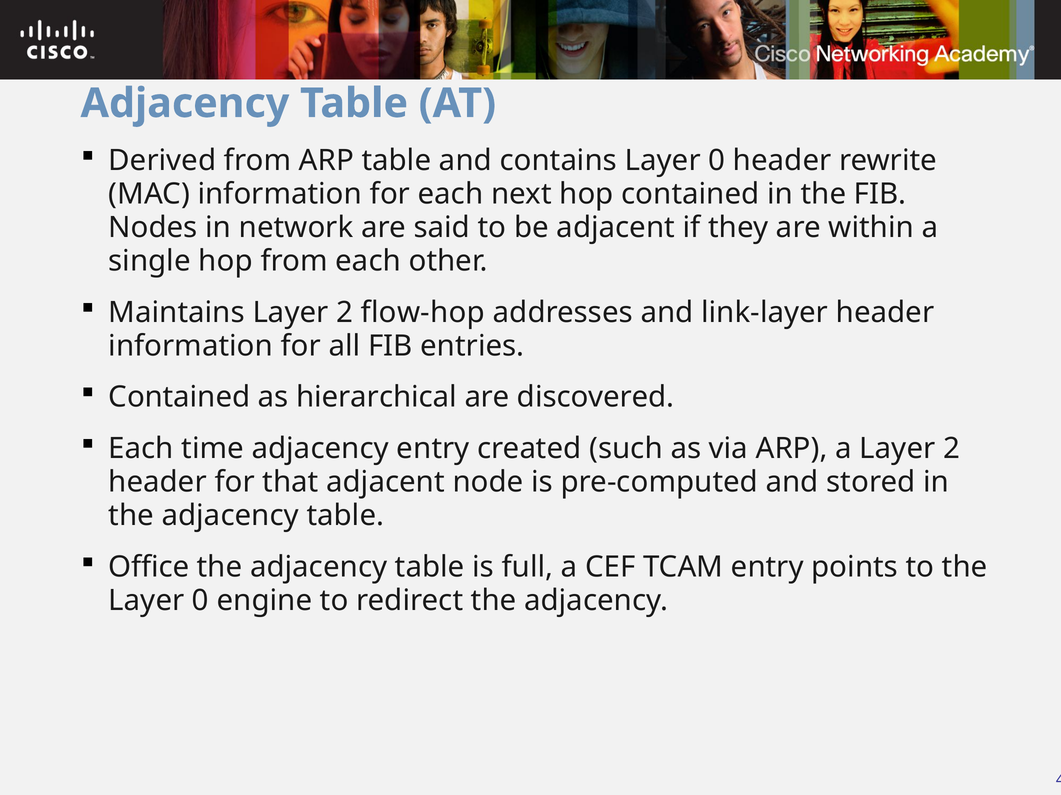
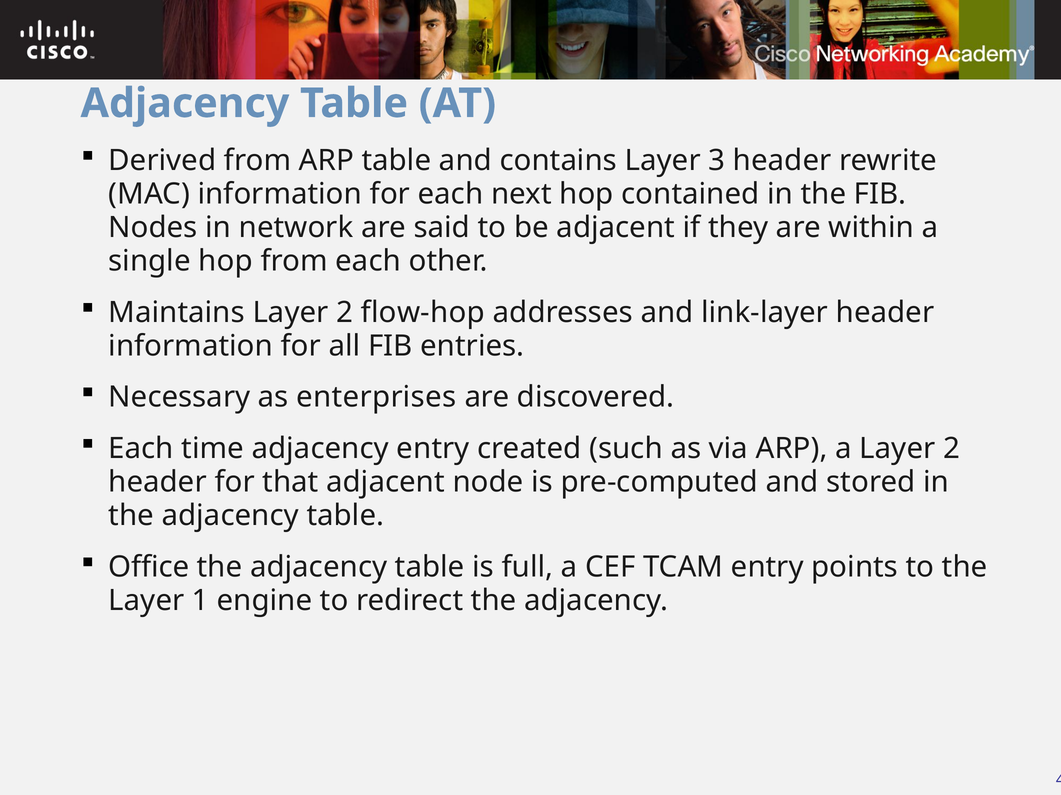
contains Layer 0: 0 -> 3
Contained at (179, 398): Contained -> Necessary
hierarchical: hierarchical -> enterprises
0 at (200, 601): 0 -> 1
